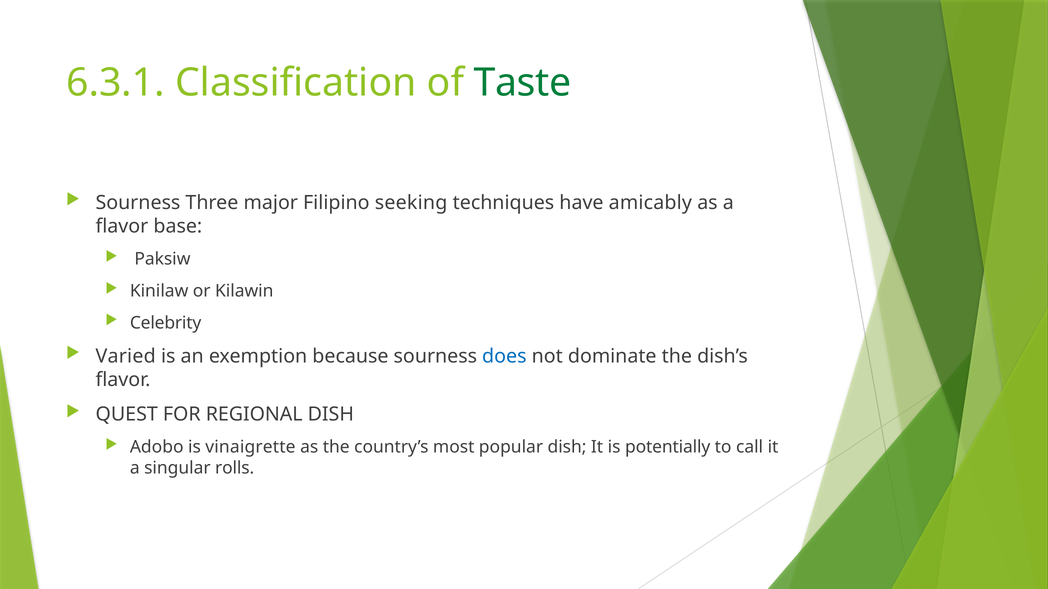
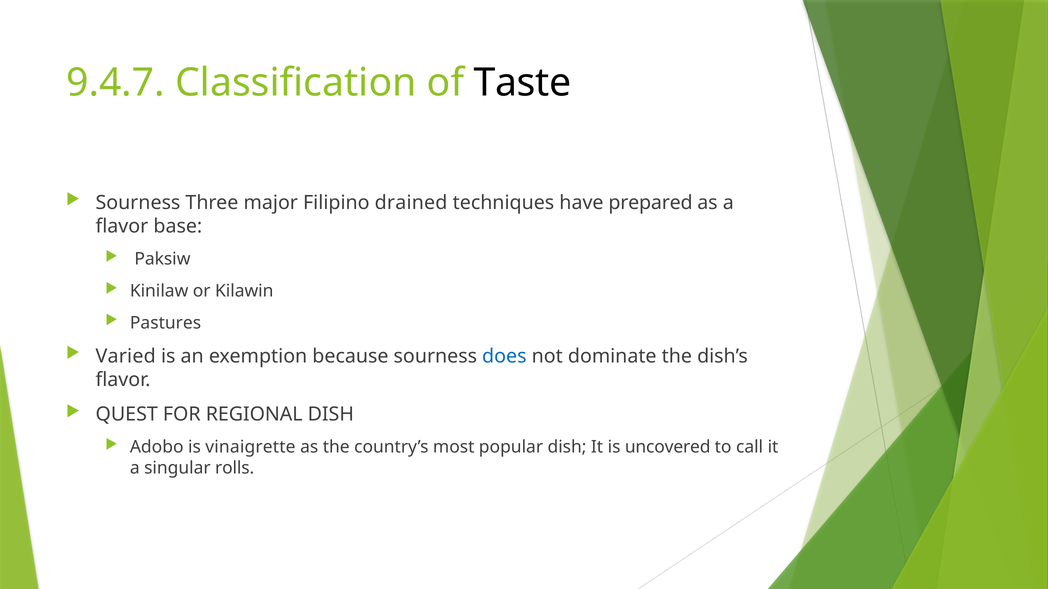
6.3.1: 6.3.1 -> 9.4.7
Taste colour: green -> black
seeking: seeking -> drained
amicably: amicably -> prepared
Celebrity: Celebrity -> Pastures
potentially: potentially -> uncovered
